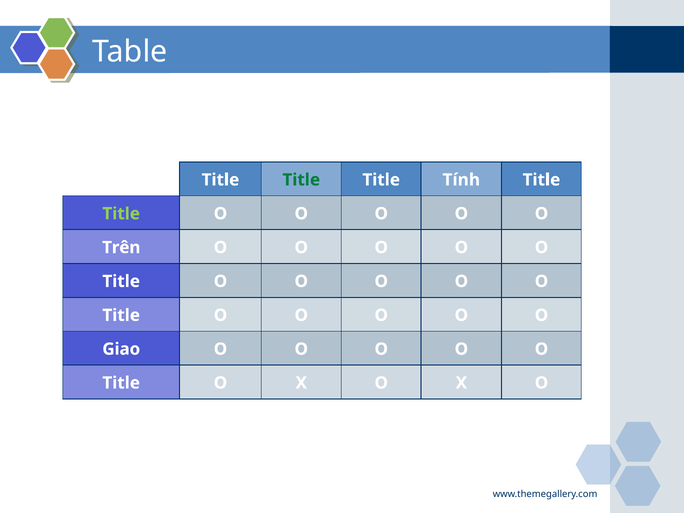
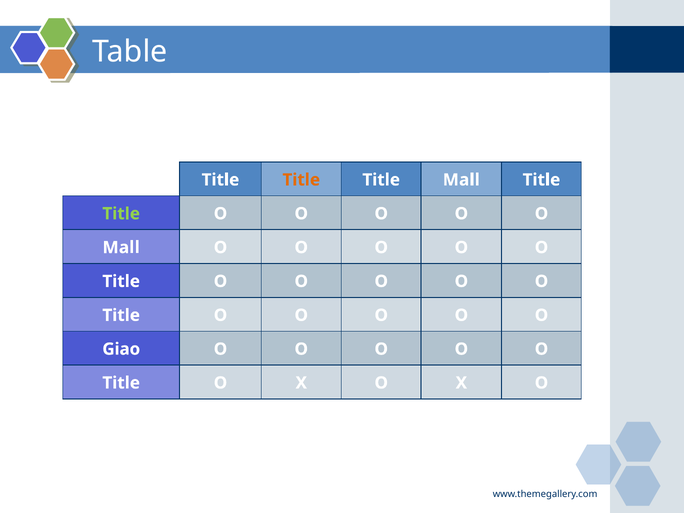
Title at (301, 180) colour: green -> orange
Title Tính: Tính -> Mall
Trên at (121, 247): Trên -> Mall
